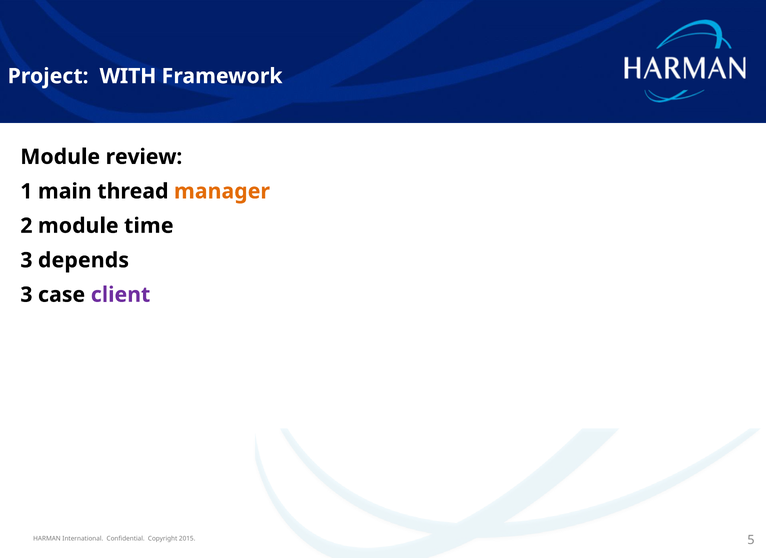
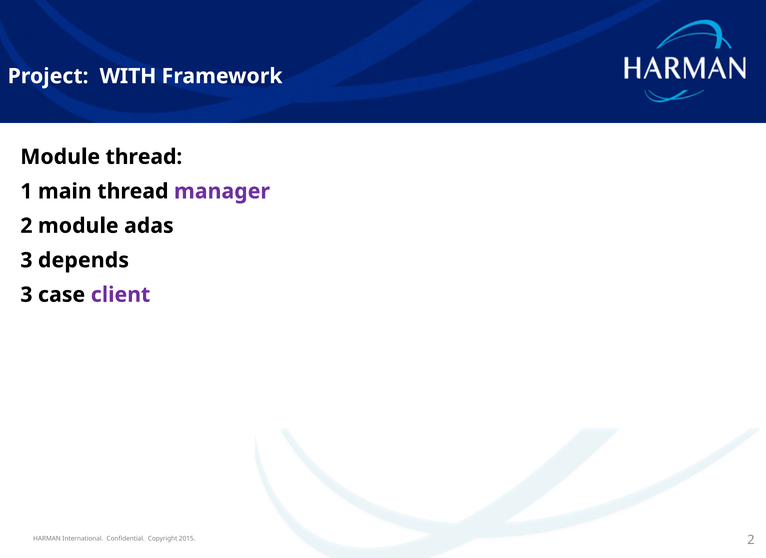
Module review: review -> thread
manager colour: orange -> purple
time: time -> adas
5 at (751, 540): 5 -> 2
